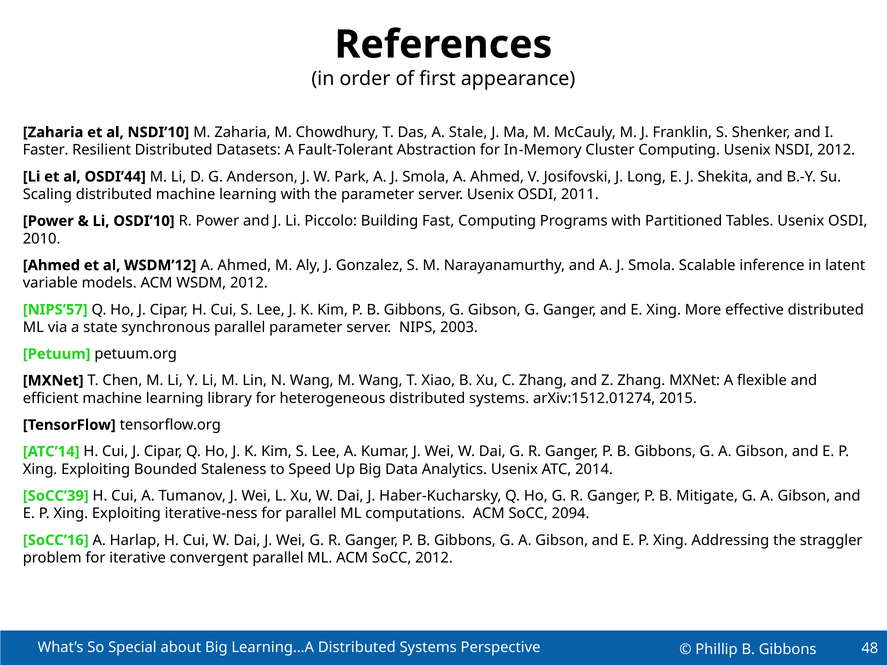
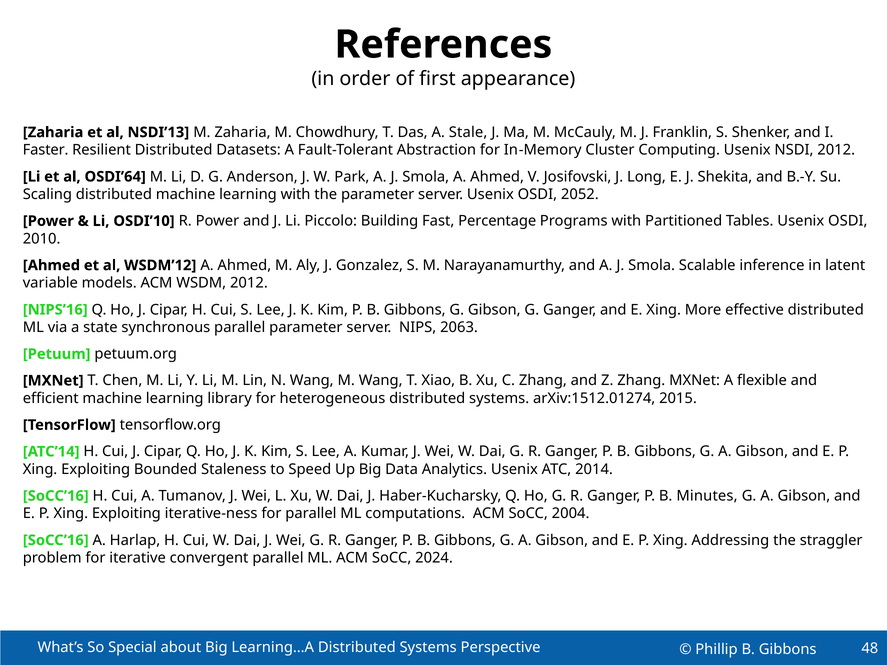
NSDI’10: NSDI’10 -> NSDI’13
OSDI’44: OSDI’44 -> OSDI’64
2011: 2011 -> 2052
Fast Computing: Computing -> Percentage
NIPS’57: NIPS’57 -> NIPS’16
2003: 2003 -> 2063
SoCC’39 at (56, 496): SoCC’39 -> SoCC’16
Mitigate: Mitigate -> Minutes
2094: 2094 -> 2004
SoCC 2012: 2012 -> 2024
